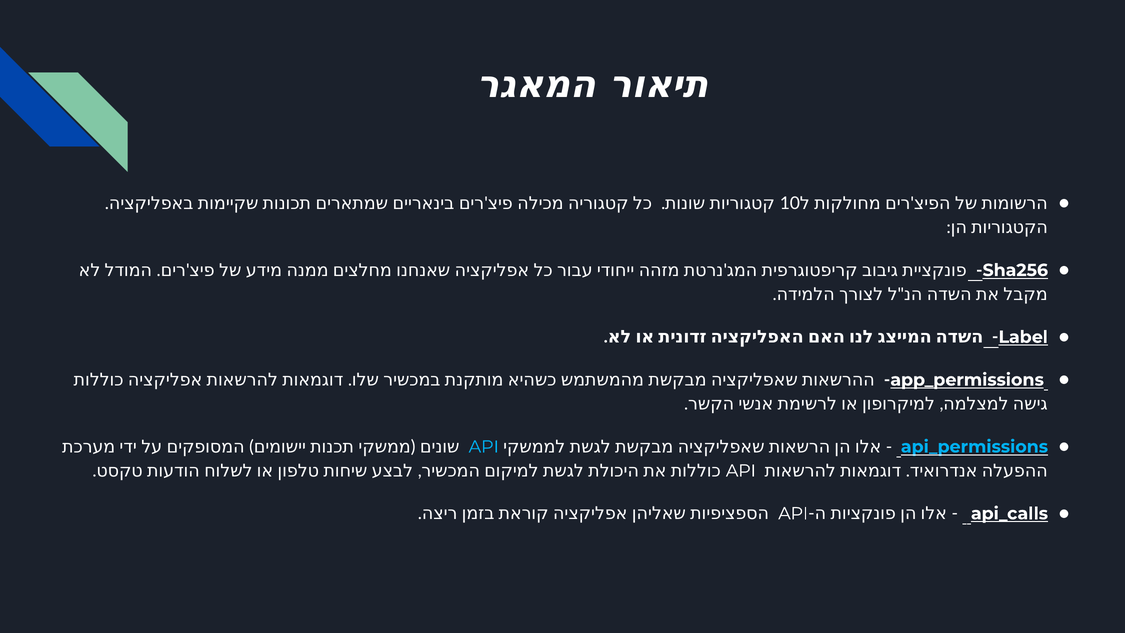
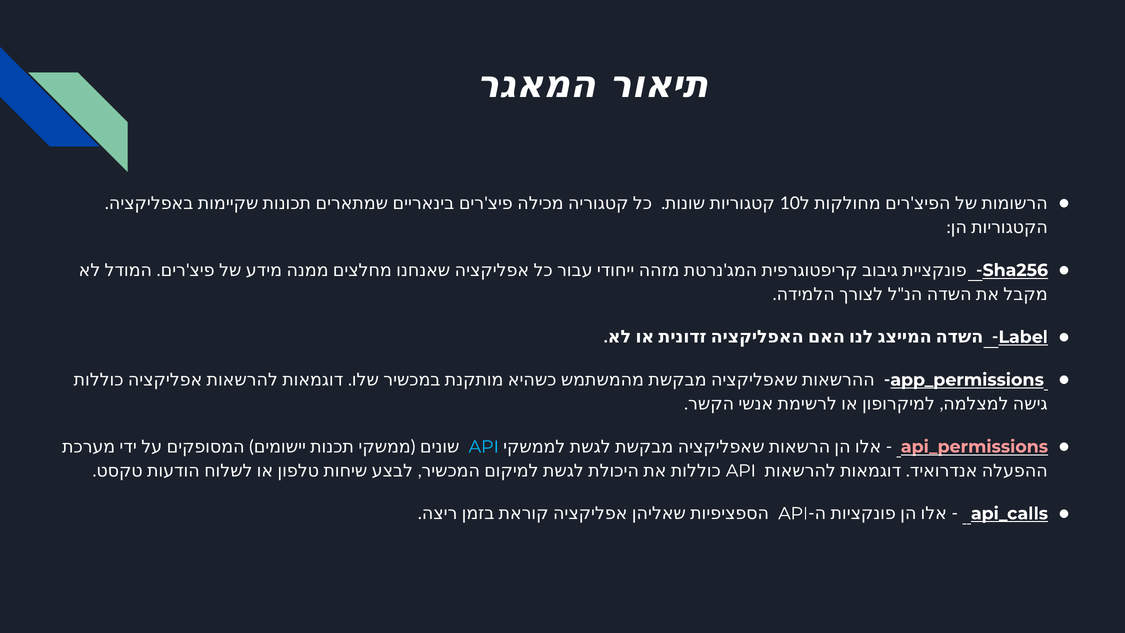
api_permissions colour: light blue -> pink
